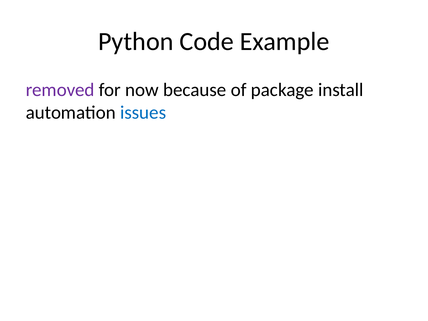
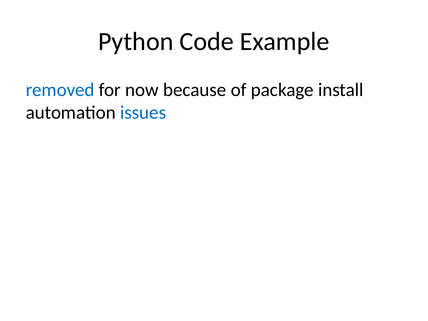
removed colour: purple -> blue
